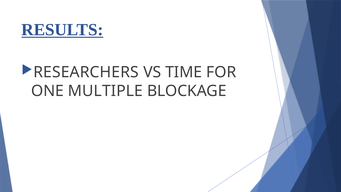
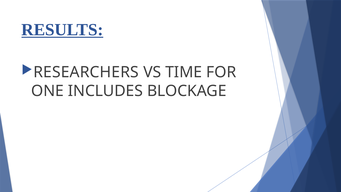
MULTIPLE: MULTIPLE -> INCLUDES
